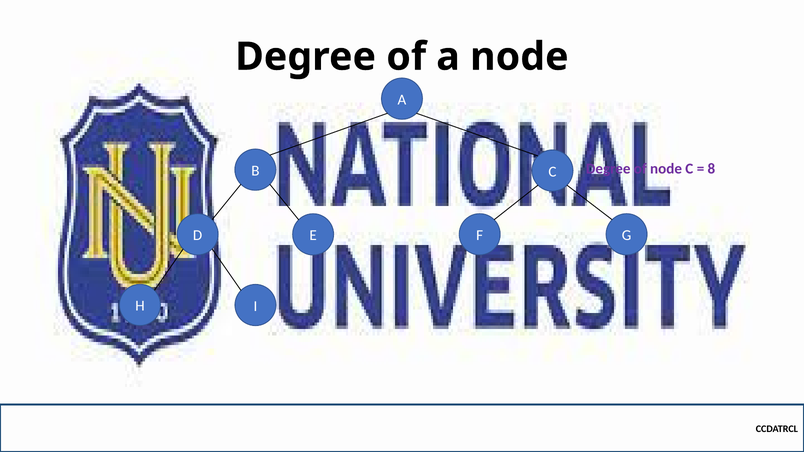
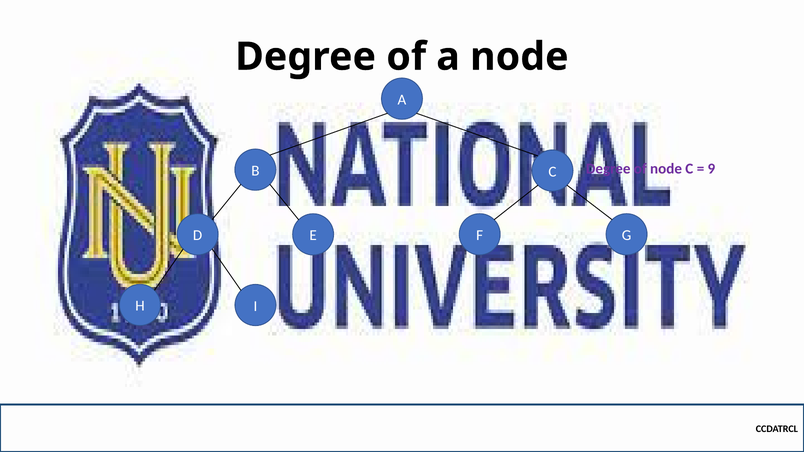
8: 8 -> 9
